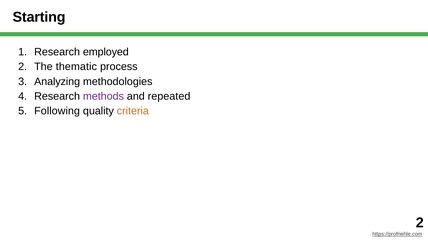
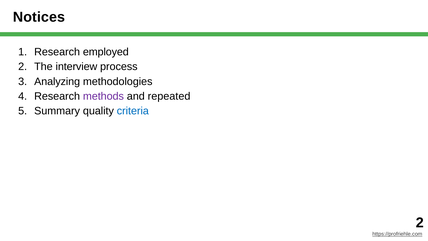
Starting: Starting -> Notices
thematic: thematic -> interview
Following: Following -> Summary
criteria colour: orange -> blue
